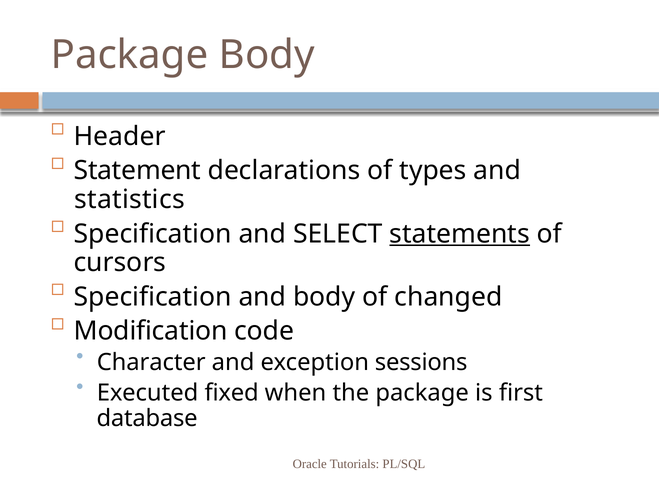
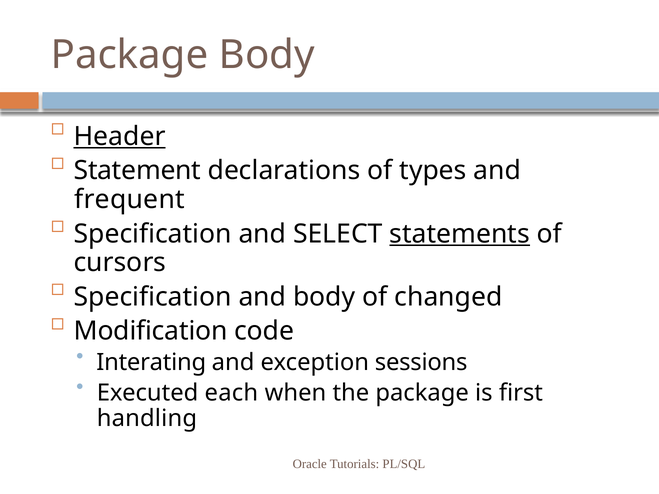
Header underline: none -> present
statistics: statistics -> frequent
Character: Character -> Interating
fixed: fixed -> each
database: database -> handling
